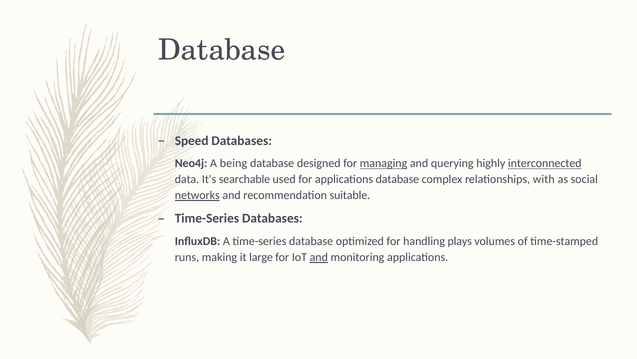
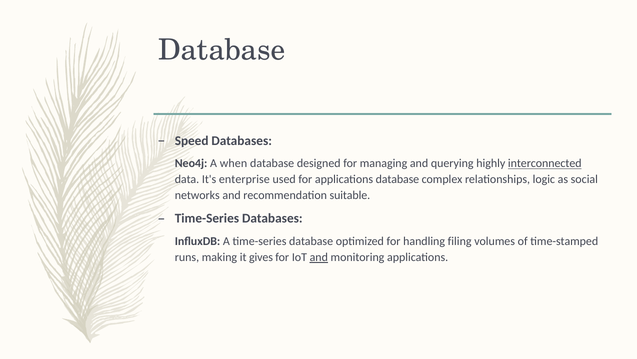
being: being -> when
managing underline: present -> none
searchable: searchable -> enterprise
with: with -> logic
networks underline: present -> none
plays: plays -> filing
large: large -> gives
